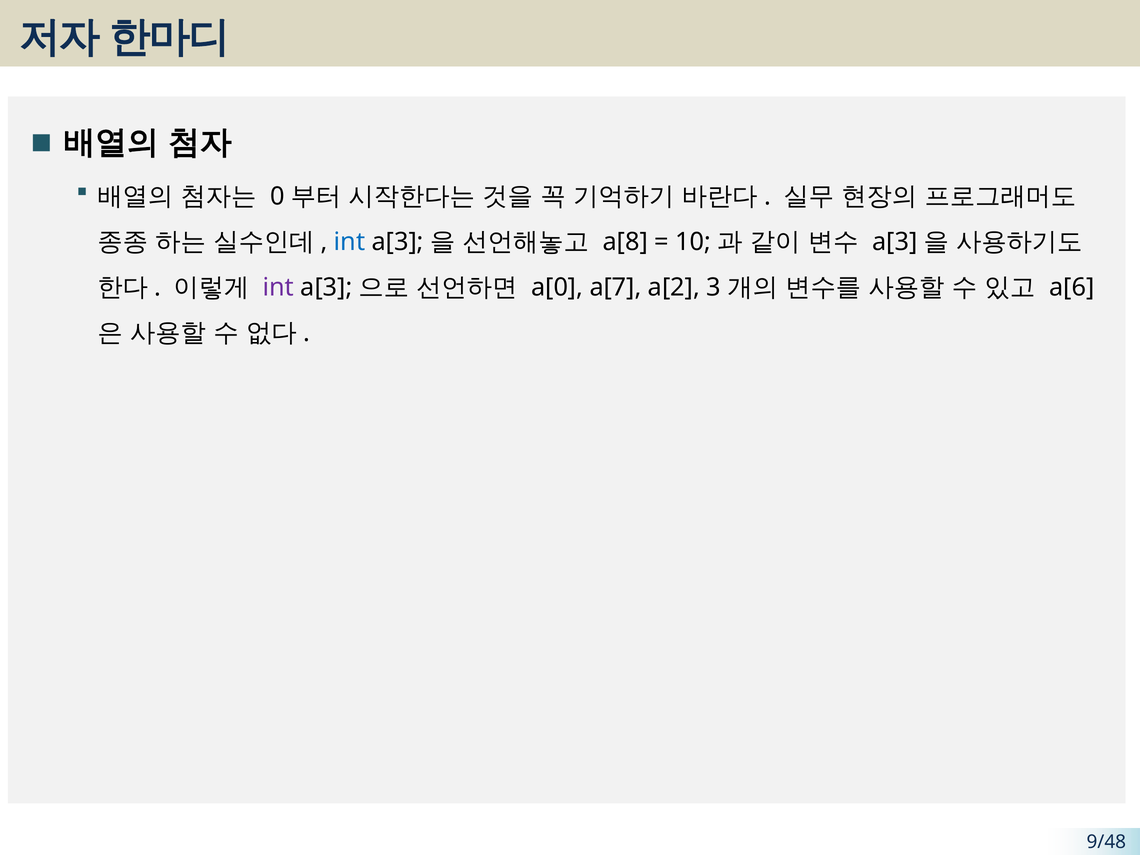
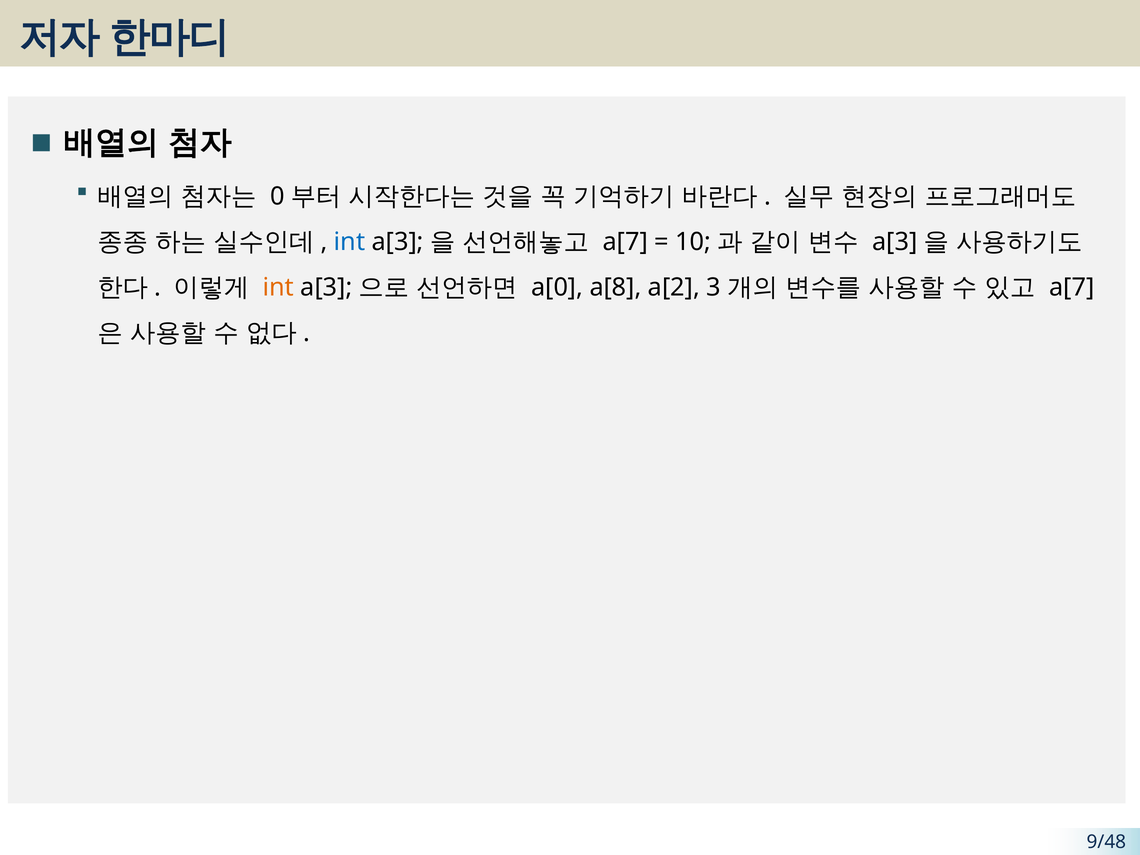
a[8 at (625, 242): a[8 -> a[7
int at (278, 287) colour: purple -> orange
a[7: a[7 -> a[8
a[6 at (1072, 287): a[6 -> a[7
